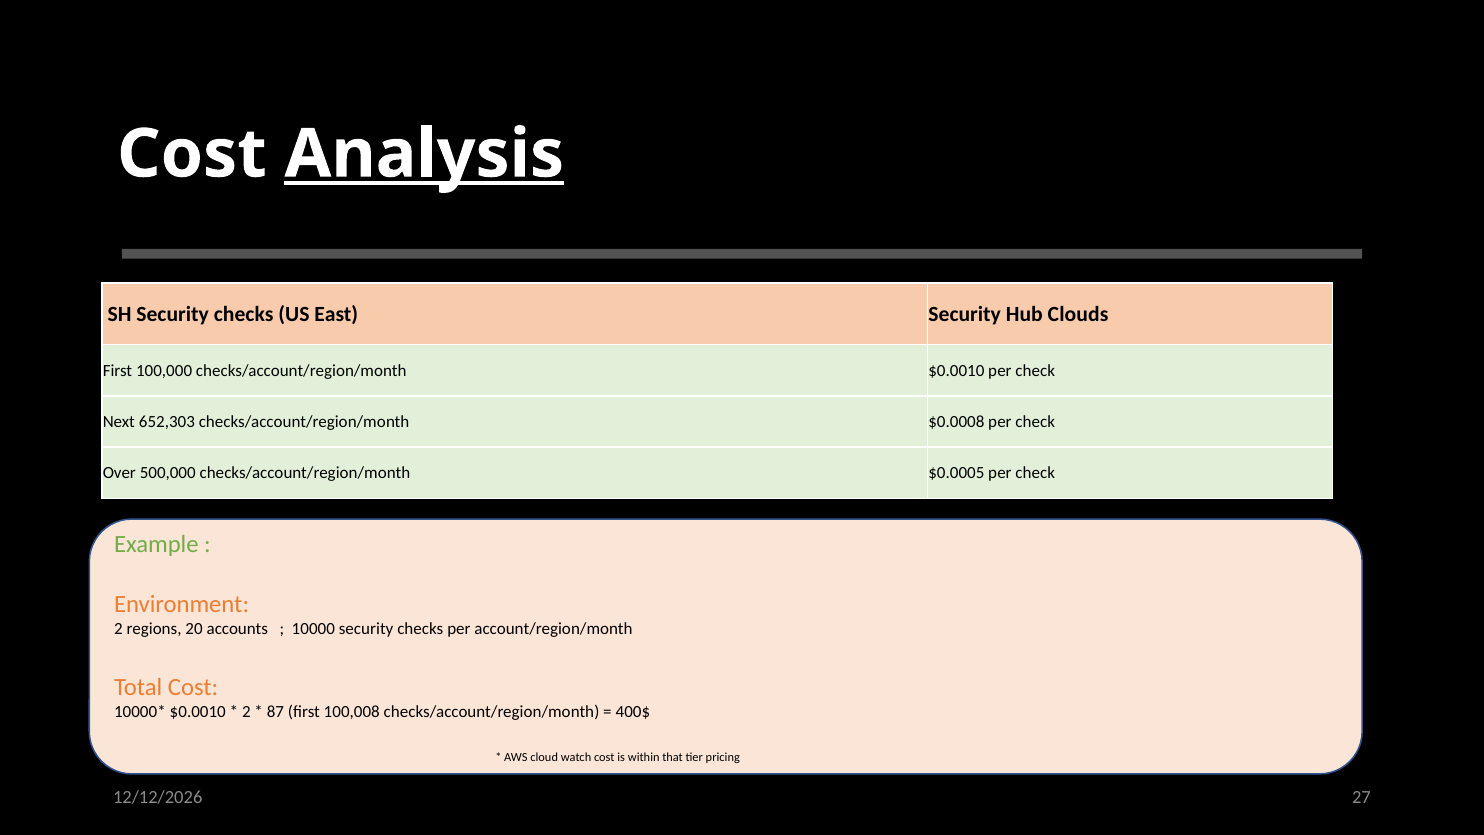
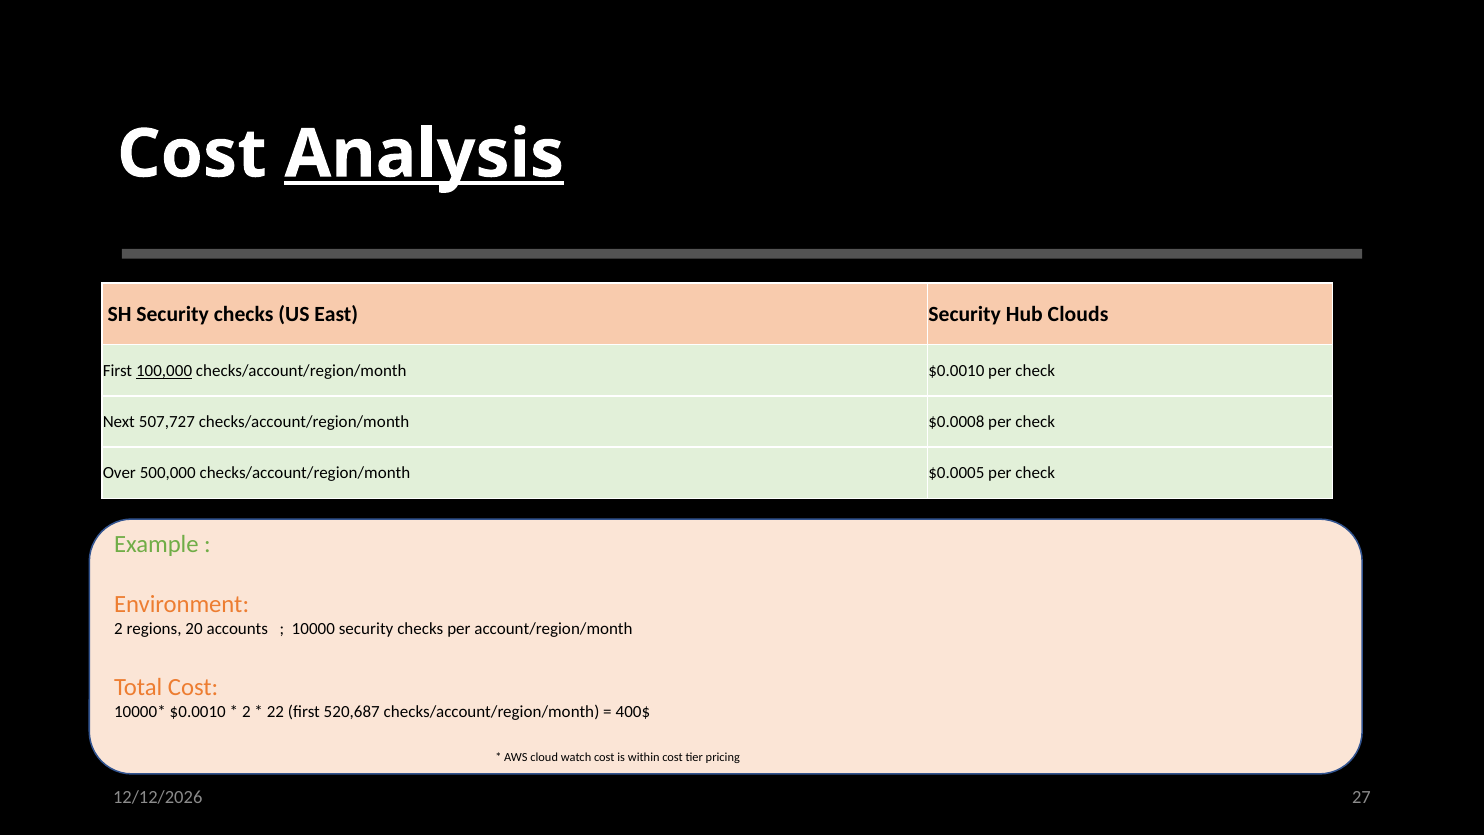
100,000 underline: none -> present
652,303: 652,303 -> 507,727
87: 87 -> 22
100,008: 100,008 -> 520,687
within that: that -> cost
